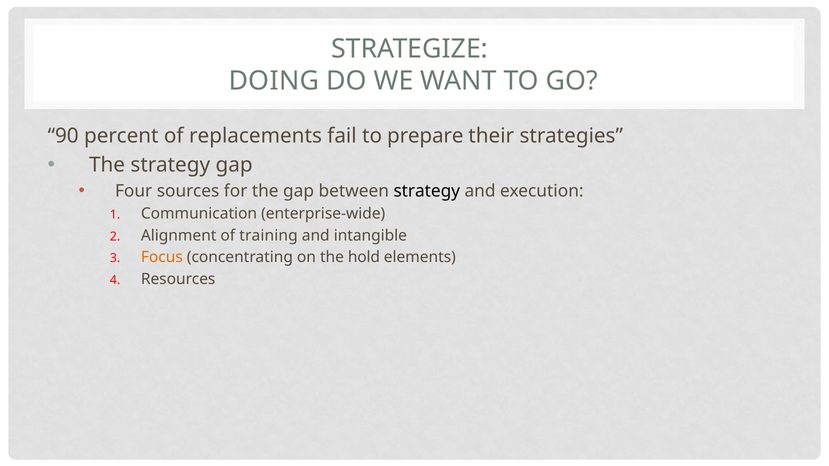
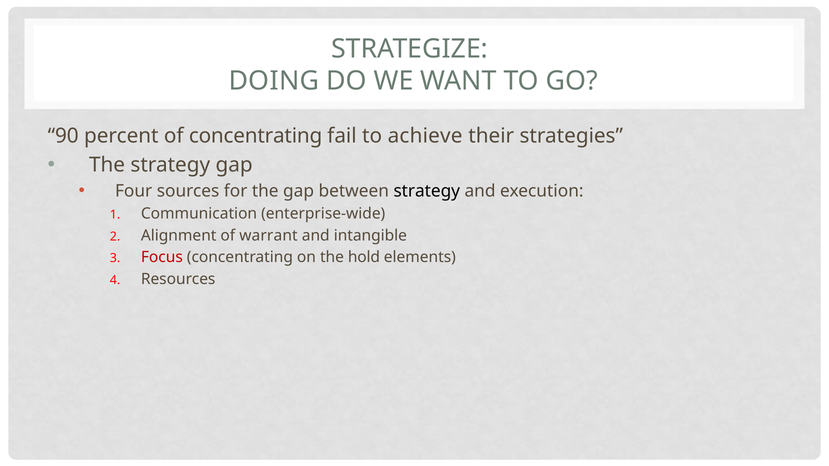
of replacements: replacements -> concentrating
prepare: prepare -> achieve
training: training -> warrant
Focus colour: orange -> red
